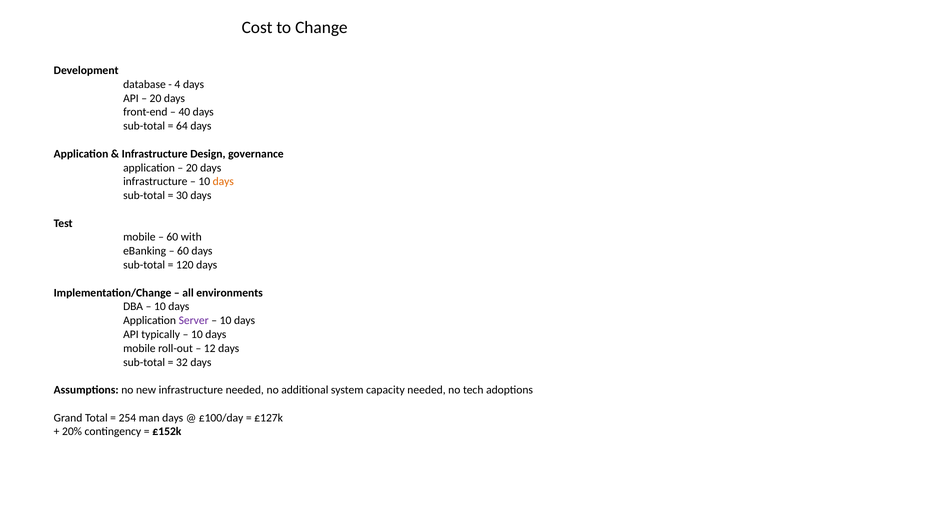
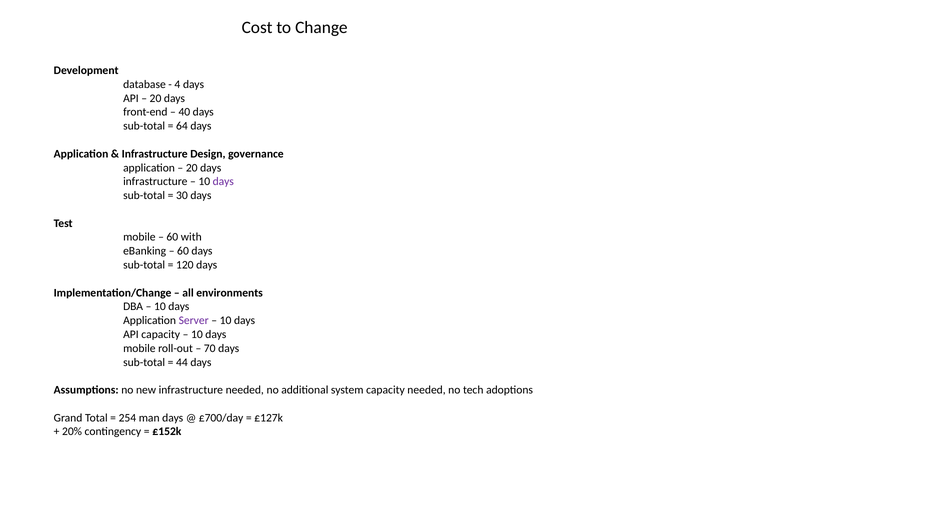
days at (223, 182) colour: orange -> purple
API typically: typically -> capacity
12: 12 -> 70
32: 32 -> 44
£100/day: £100/day -> £700/day
